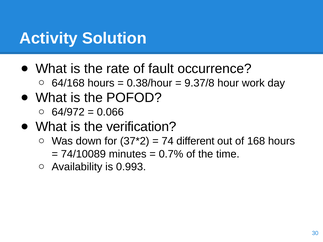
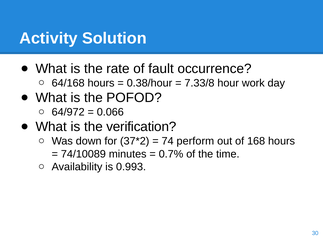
9.37/8: 9.37/8 -> 7.33/8
different: different -> perform
